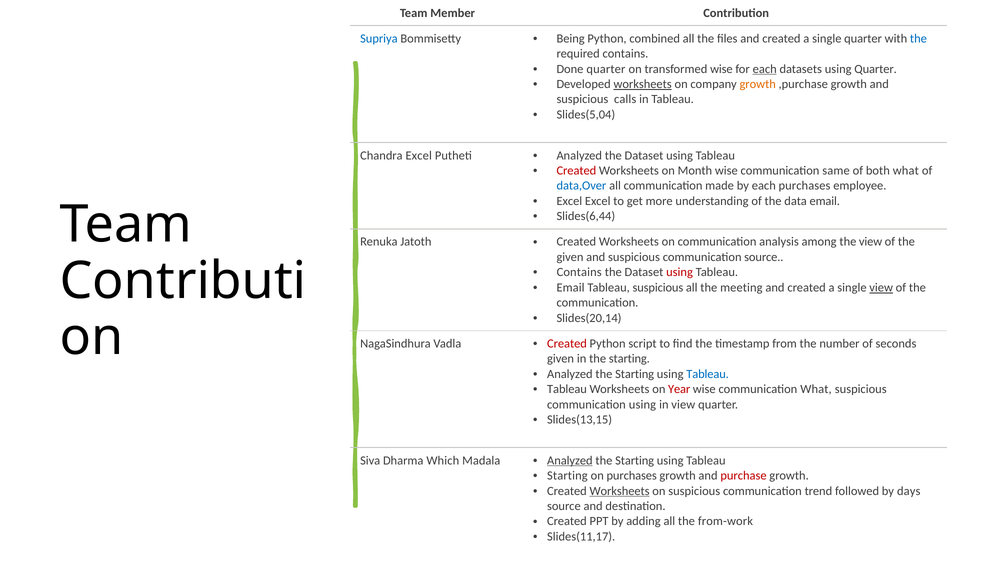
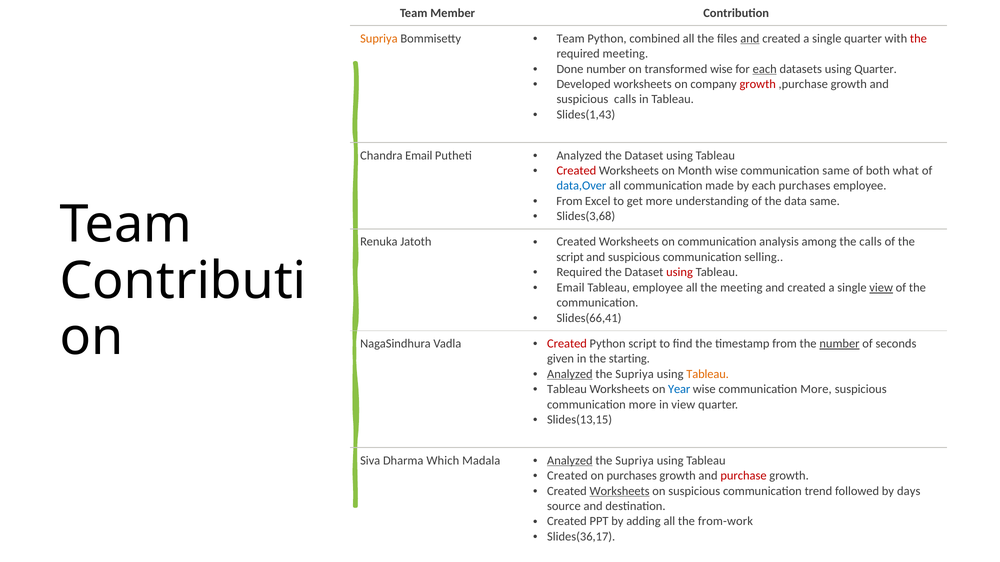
Supriya at (379, 39) colour: blue -> orange
Being at (571, 39): Being -> Team
and at (750, 39) underline: none -> present
the at (918, 39) colour: blue -> red
required contains: contains -> meeting
Done quarter: quarter -> number
worksheets at (643, 84) underline: present -> none
growth at (758, 84) colour: orange -> red
Slides(5,04: Slides(5,04 -> Slides(1,43
Chandra Excel: Excel -> Email
Excel at (569, 201): Excel -> From
data email: email -> same
Slides(6,44: Slides(6,44 -> Slides(3,68
the view: view -> calls
given at (570, 257): given -> script
communication source: source -> selling
Contains at (579, 273): Contains -> Required
Tableau suspicious: suspicious -> employee
Slides(20,14: Slides(20,14 -> Slides(66,41
number at (839, 344) underline: none -> present
Analyzed at (570, 374) underline: none -> present
Starting at (635, 374): Starting -> Supriya
Tableau at (708, 374) colour: blue -> orange
Year colour: red -> blue
wise communication What: What -> More
using at (642, 405): using -> more
Starting at (635, 461): Starting -> Supriya
Starting at (567, 476): Starting -> Created
Slides(11,17: Slides(11,17 -> Slides(36,17
